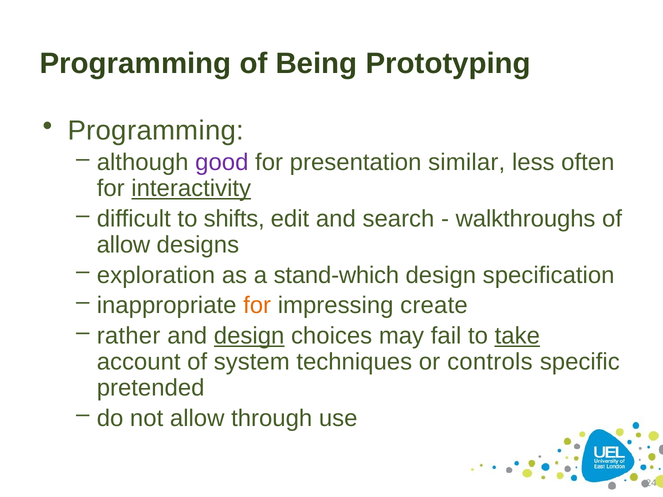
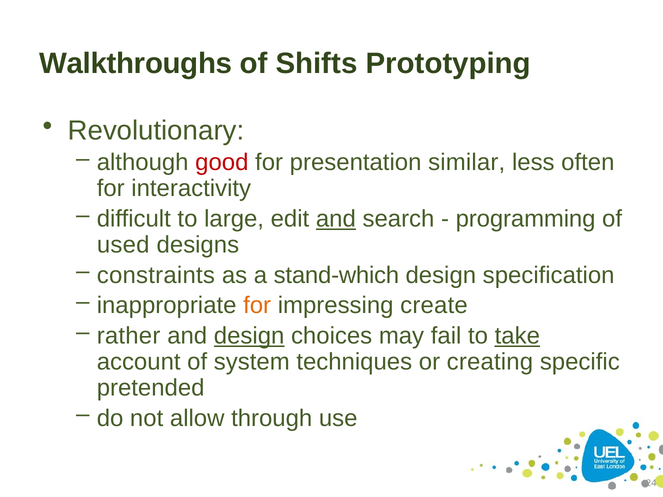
Programming at (136, 63): Programming -> Walkthroughs
Being: Being -> Shifts
Programming at (156, 131): Programming -> Revolutionary
good colour: purple -> red
interactivity underline: present -> none
shifts: shifts -> large
and at (336, 219) underline: none -> present
walkthroughs: walkthroughs -> programming
allow at (123, 245): allow -> used
exploration: exploration -> constraints
controls: controls -> creating
